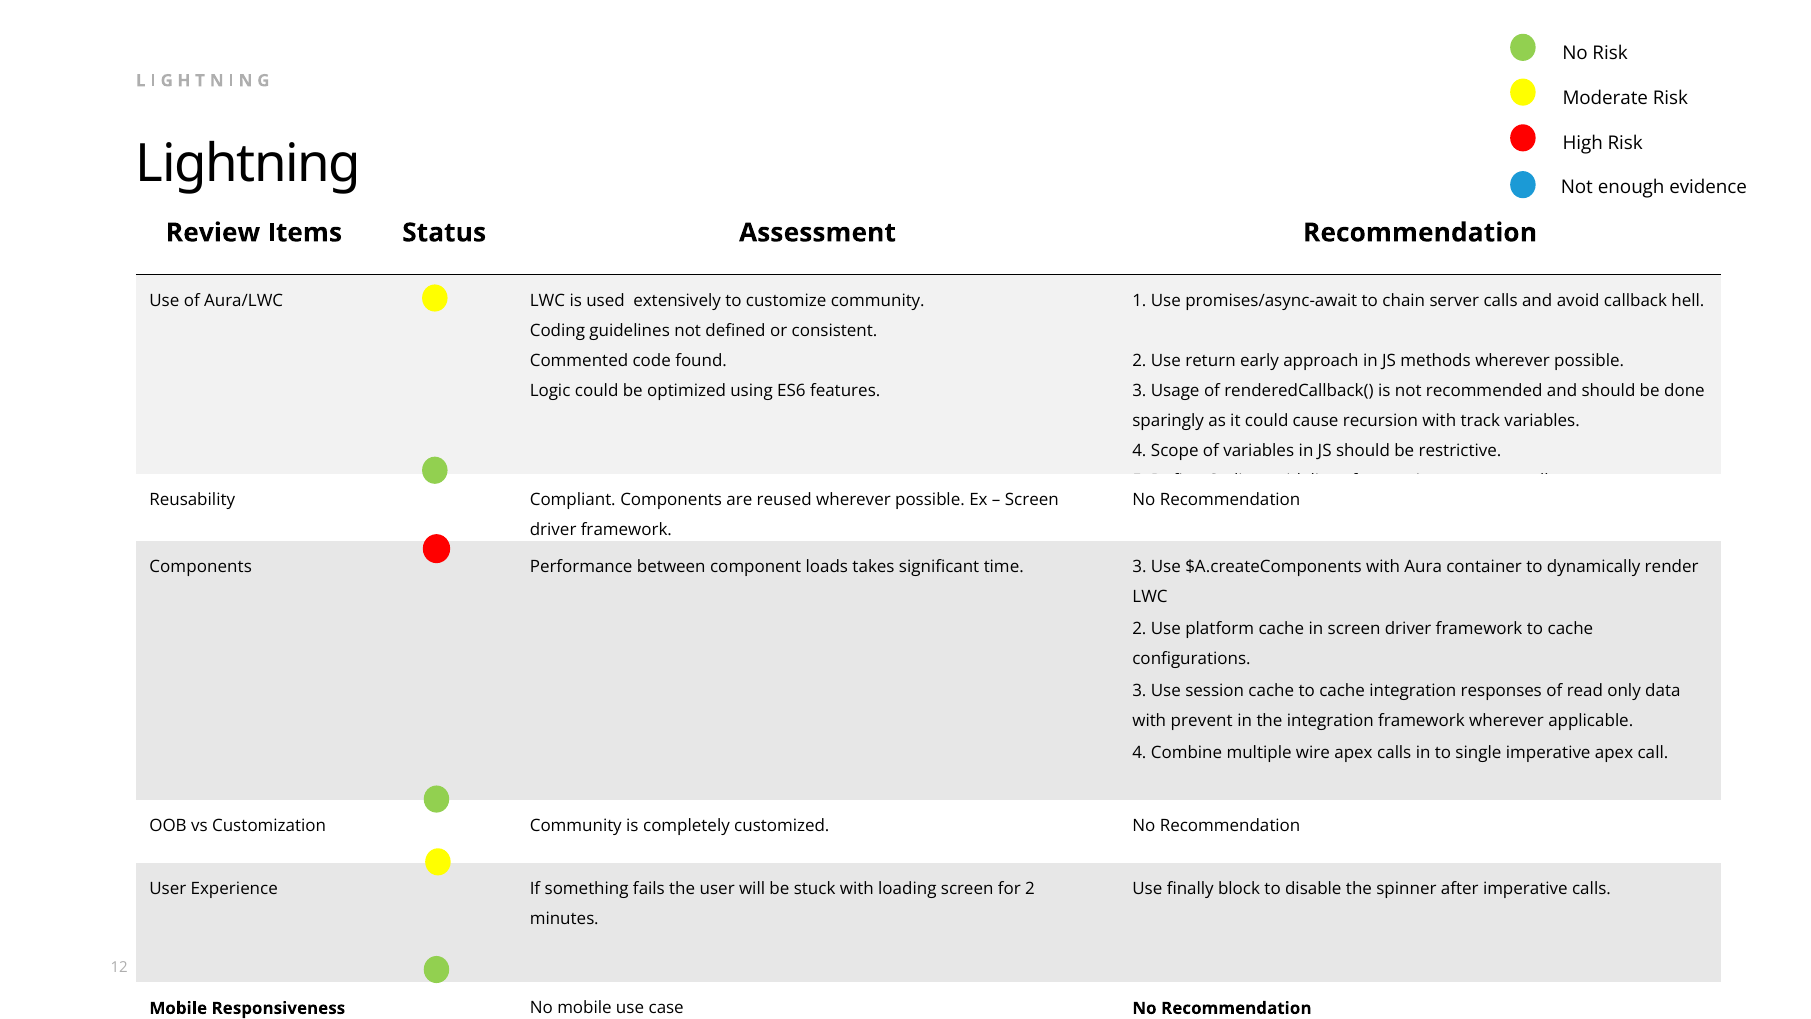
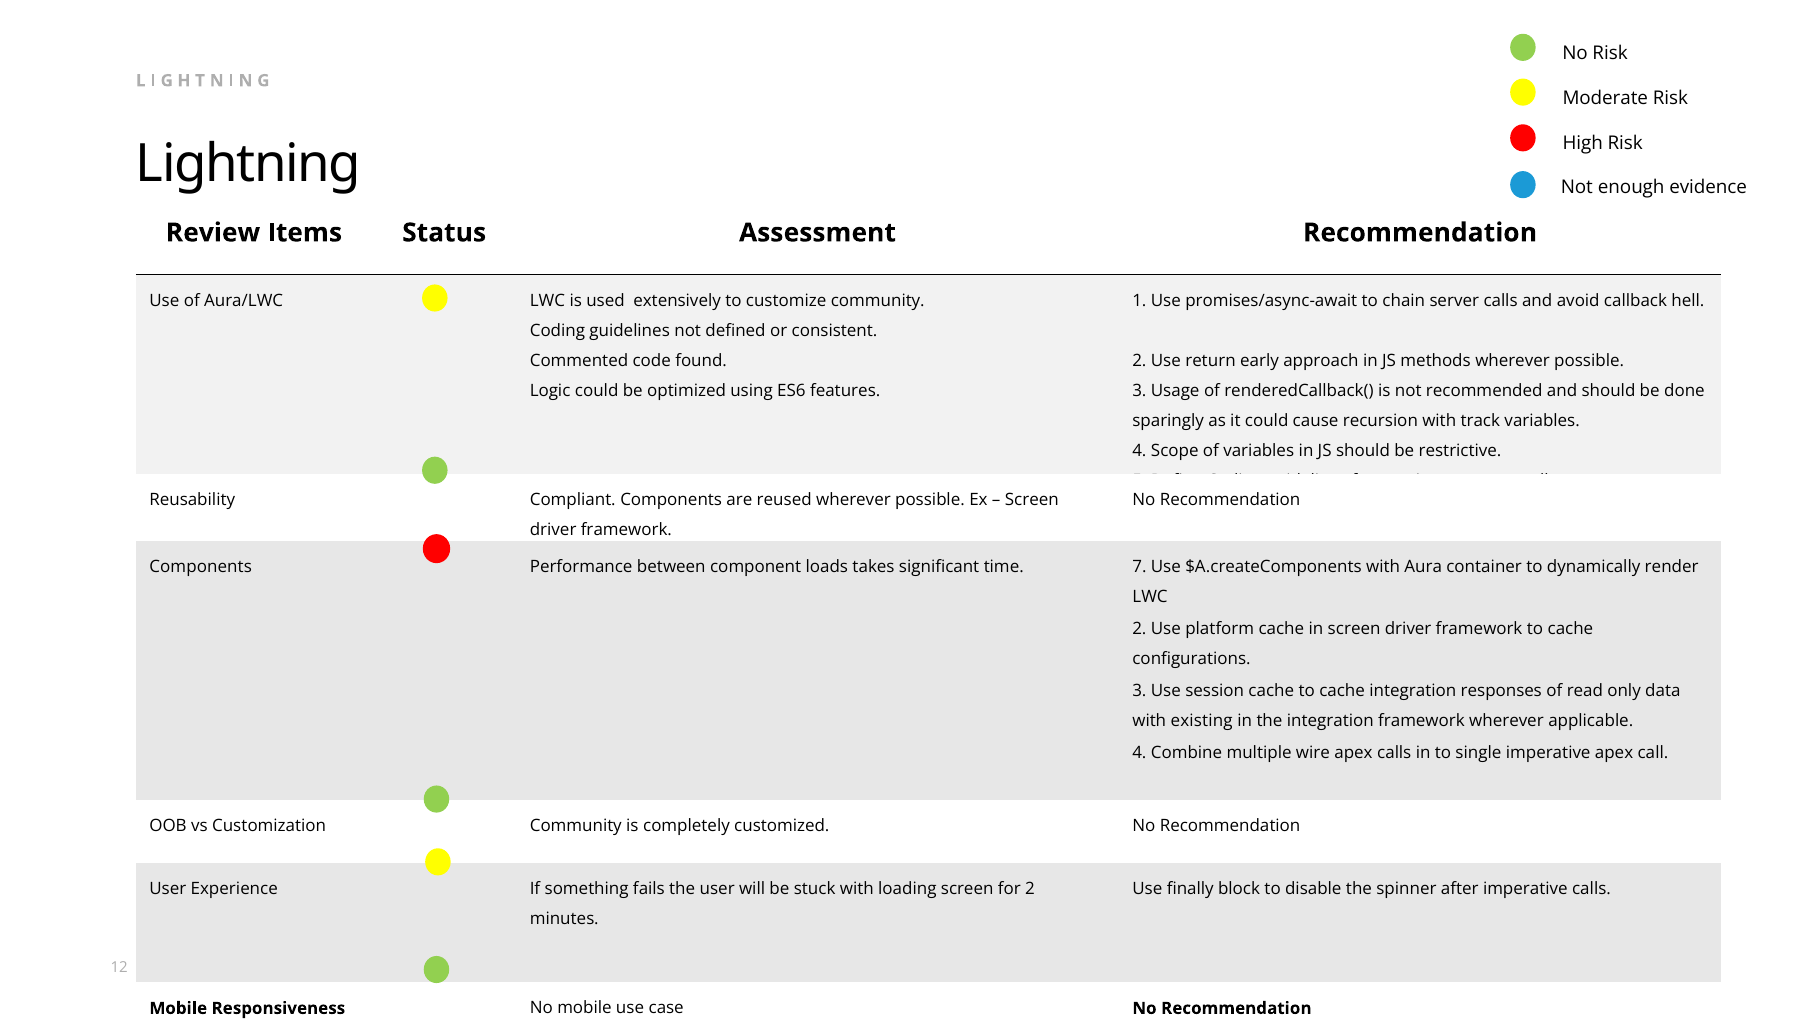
time 3: 3 -> 7
prevent: prevent -> existing
